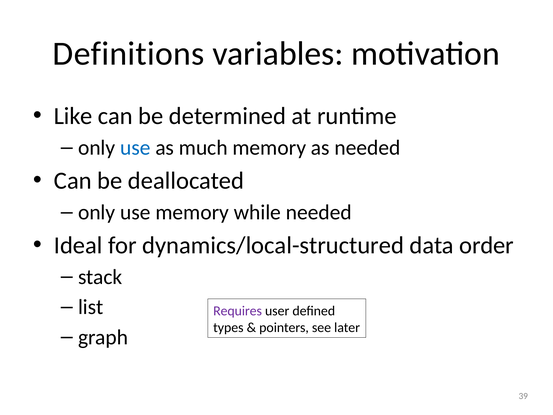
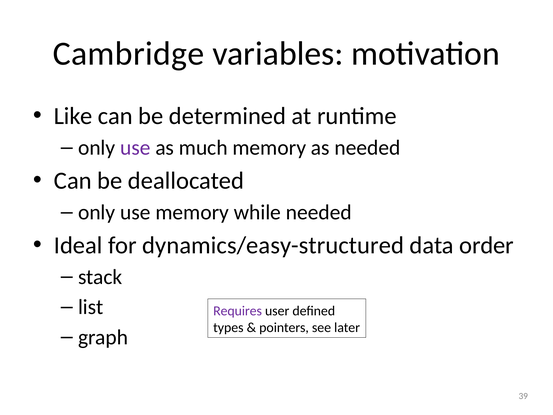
Definitions: Definitions -> Cambridge
use at (135, 148) colour: blue -> purple
dynamics/local-structured: dynamics/local-structured -> dynamics/easy-structured
